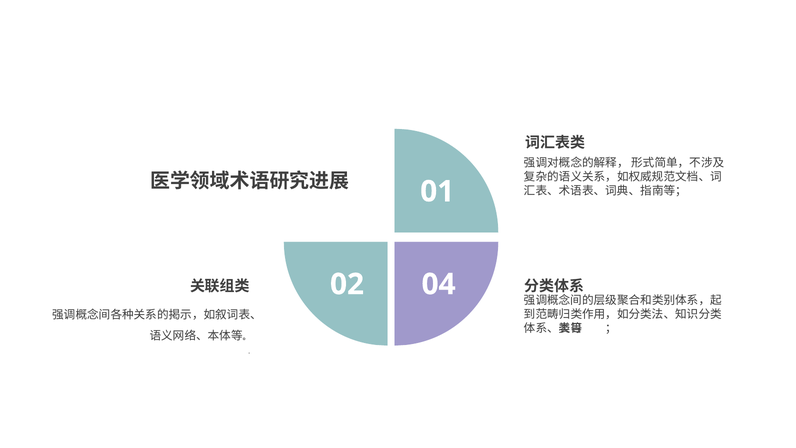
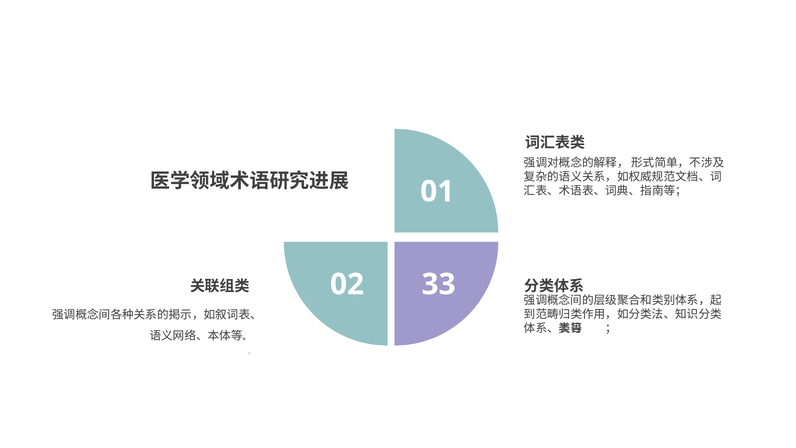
04: 04 -> 33
